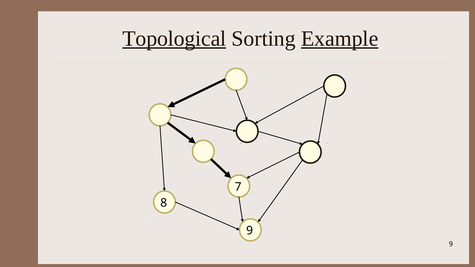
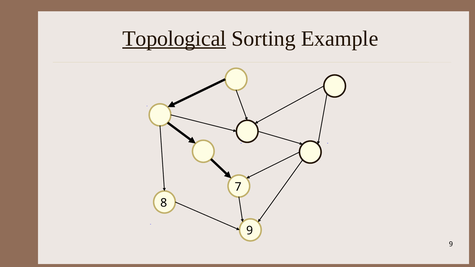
Example underline: present -> none
